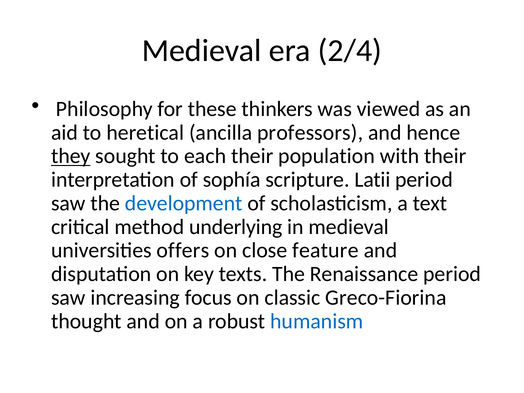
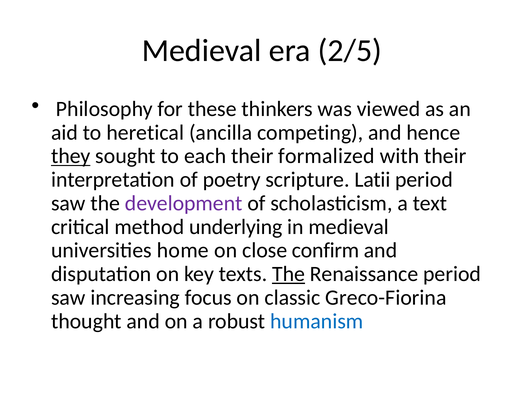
2/4: 2/4 -> 2/5
professors: professors -> competing
population: population -> formalized
sophía: sophía -> poetry
development colour: blue -> purple
offers: offers -> home
feature: feature -> confirm
The at (289, 274) underline: none -> present
